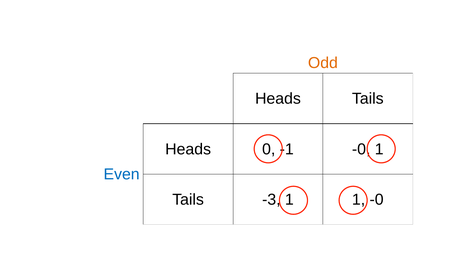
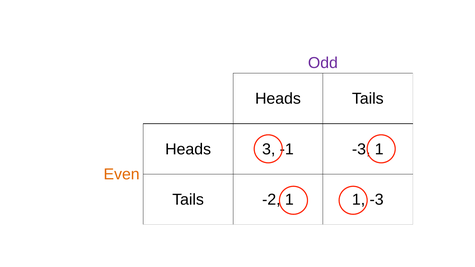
Odd colour: orange -> purple
0: 0 -> 3
-1 -0: -0 -> -3
Even colour: blue -> orange
-3: -3 -> -2
1 -0: -0 -> -3
